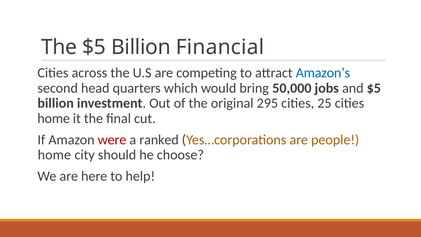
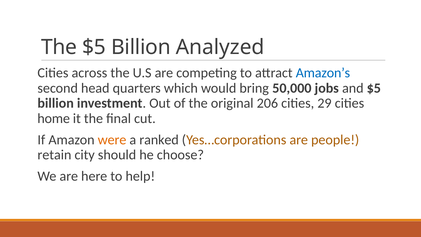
Financial: Financial -> Analyzed
295: 295 -> 206
25: 25 -> 29
were colour: red -> orange
home at (54, 155): home -> retain
